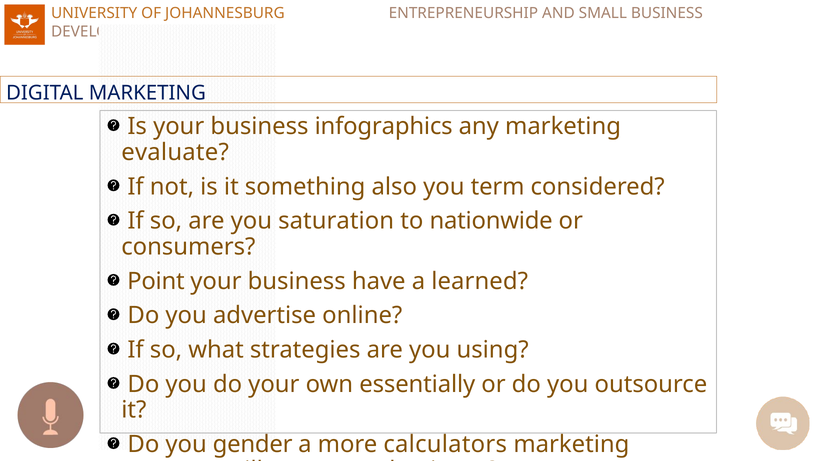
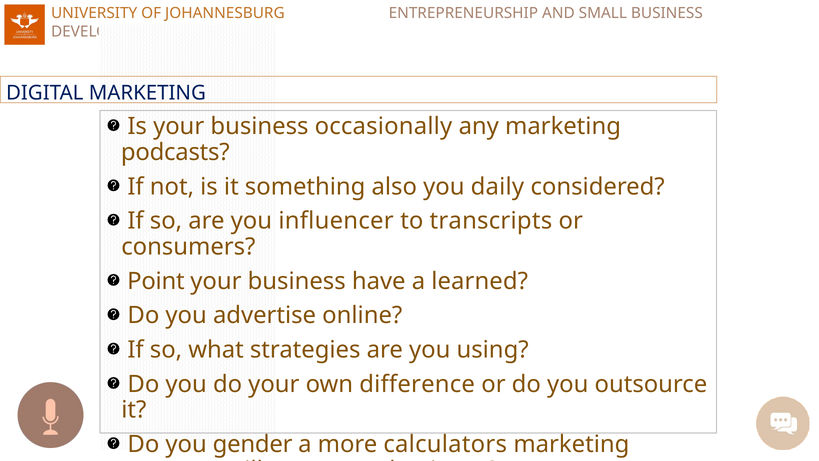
infographics: infographics -> occasionally
evaluate: evaluate -> podcasts
term: term -> daily
saturation: saturation -> influencer
nationwide: nationwide -> transcripts
essentially: essentially -> difference
